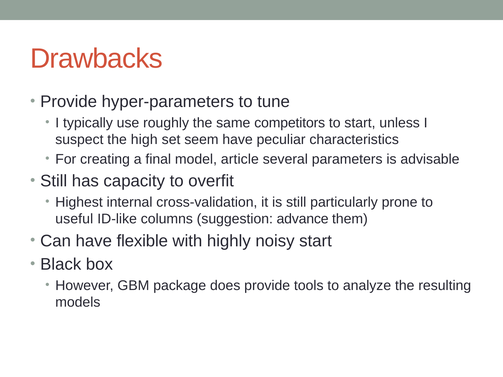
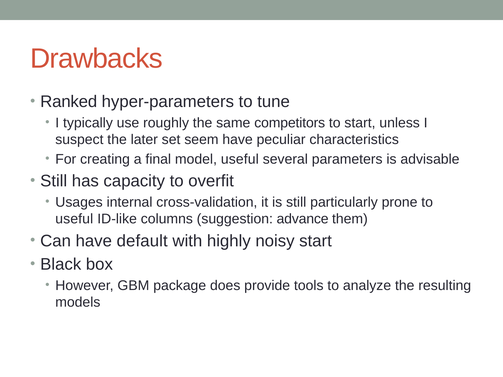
Provide at (69, 102): Provide -> Ranked
high: high -> later
model article: article -> useful
Highest: Highest -> Usages
flexible: flexible -> default
